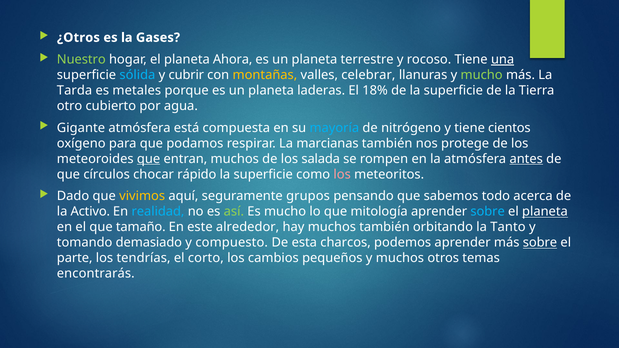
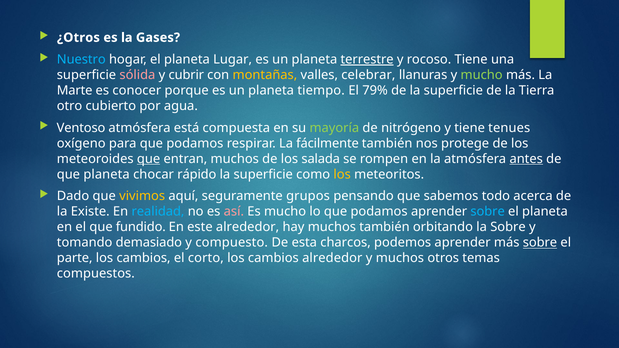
Nuestro colour: light green -> light blue
Ahora: Ahora -> Lugar
terrestre underline: none -> present
una underline: present -> none
sólida colour: light blue -> pink
Tarda: Tarda -> Marte
metales: metales -> conocer
laderas: laderas -> tiempo
18%: 18% -> 79%
Gigante: Gigante -> Ventoso
mayoría colour: light blue -> light green
cientos: cientos -> tenues
marcianas: marcianas -> fácilmente
que círculos: círculos -> planeta
los at (342, 174) colour: pink -> yellow
Activo: Activo -> Existe
así colour: light green -> pink
lo que mitología: mitología -> podamos
planeta at (545, 212) underline: present -> none
tamaño: tamaño -> fundido
la Tanto: Tanto -> Sobre
tendrías at (143, 258): tendrías -> cambios
cambios pequeños: pequeños -> alrededor
encontrarás: encontrarás -> compuestos
